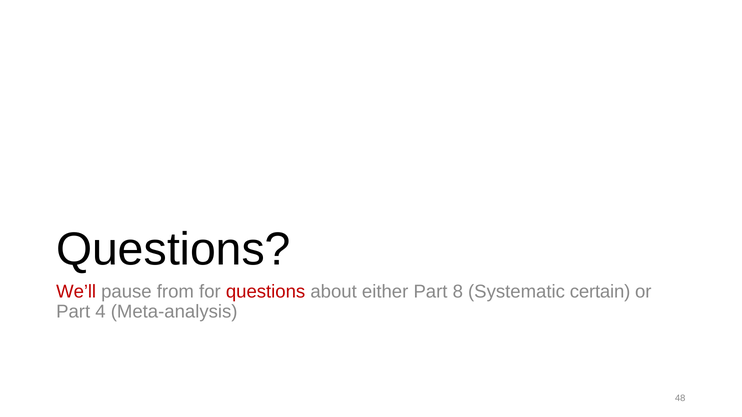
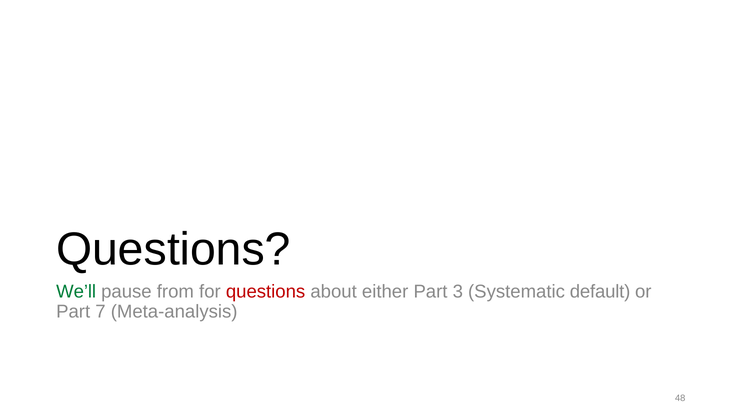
We’ll colour: red -> green
8: 8 -> 3
certain: certain -> default
4: 4 -> 7
